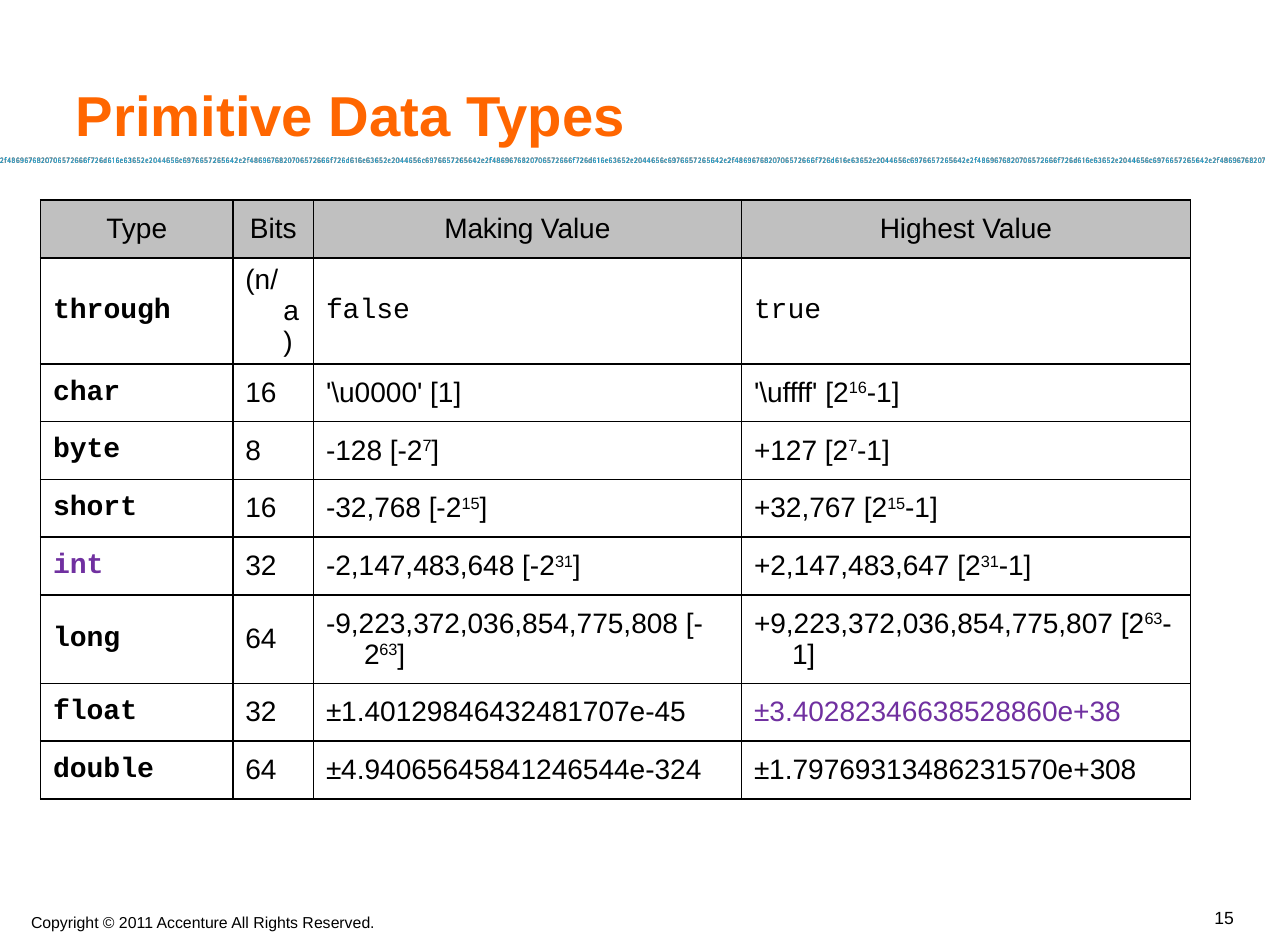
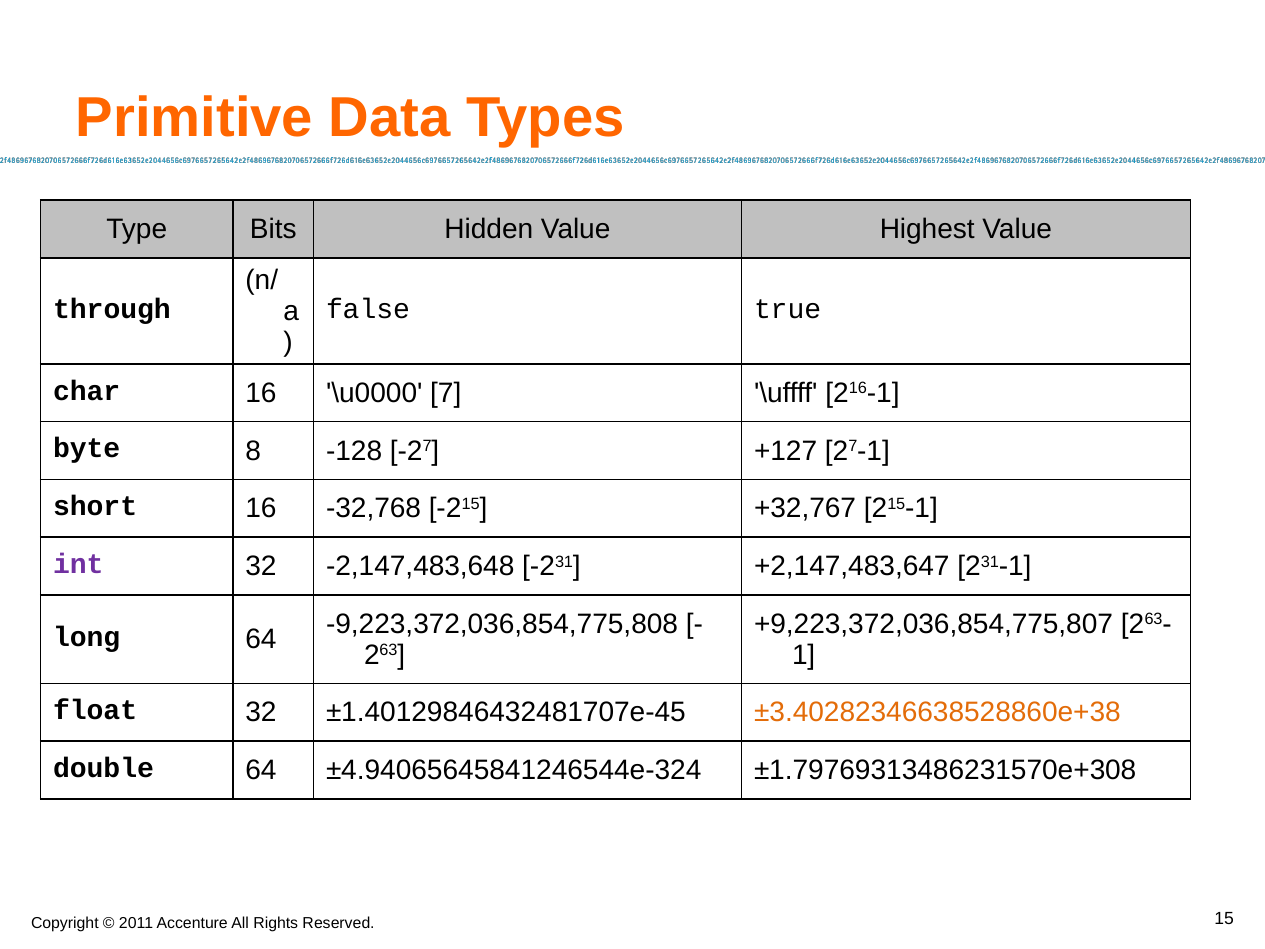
Making: Making -> Hidden
\u0000 1: 1 -> 7
±3.40282346638528860e+38 colour: purple -> orange
